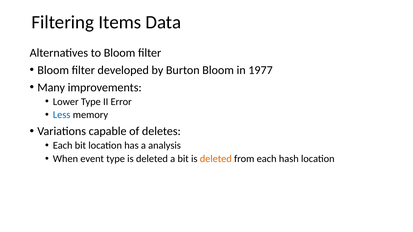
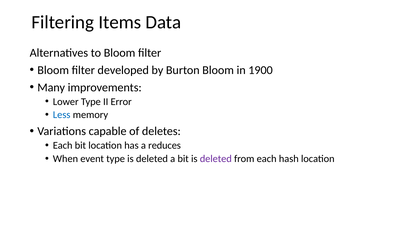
1977: 1977 -> 1900
analysis: analysis -> reduces
deleted at (216, 159) colour: orange -> purple
